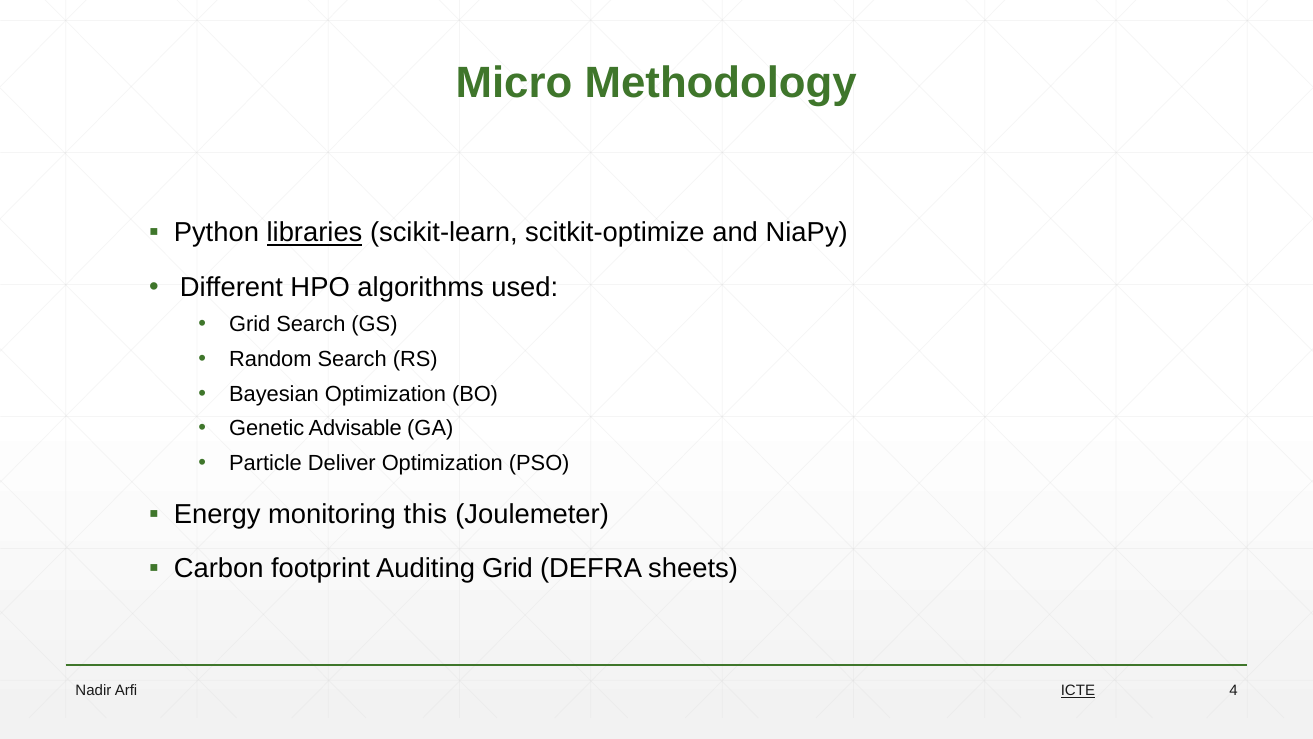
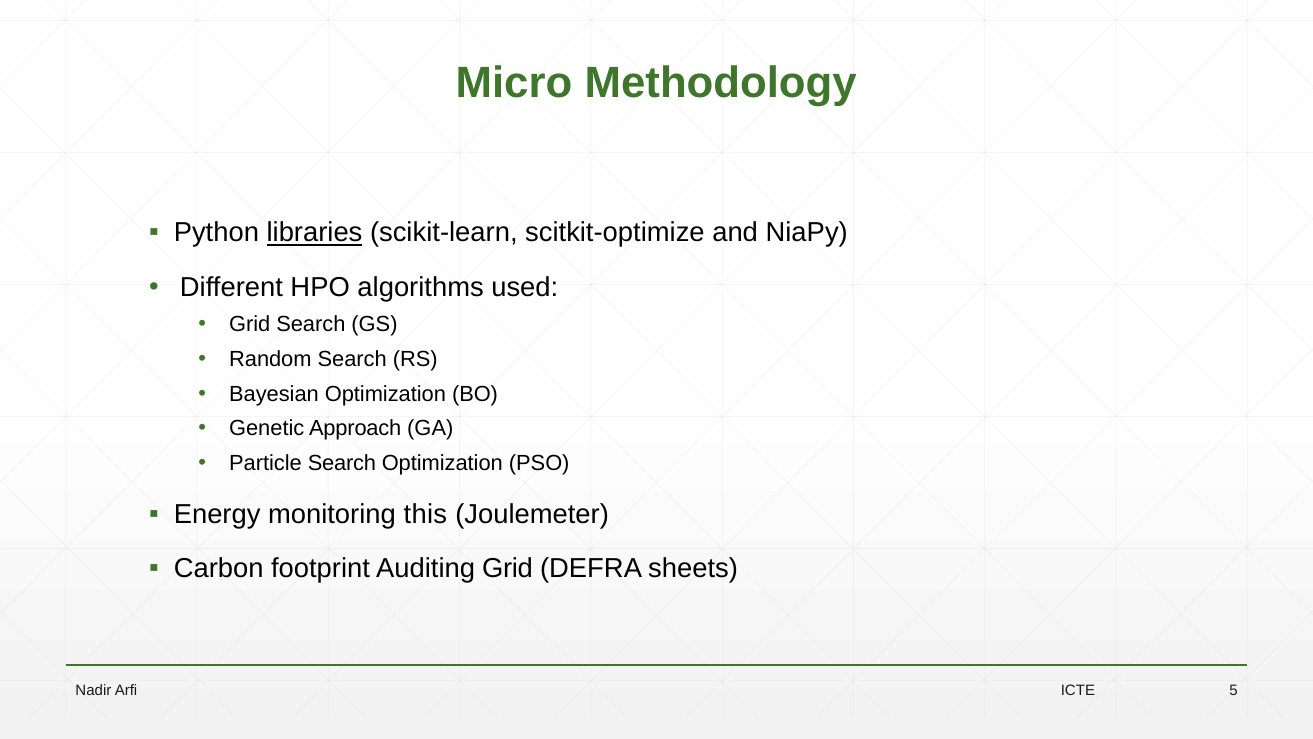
Advisable: Advisable -> Approach
Particle Deliver: Deliver -> Search
ICTE underline: present -> none
4: 4 -> 5
